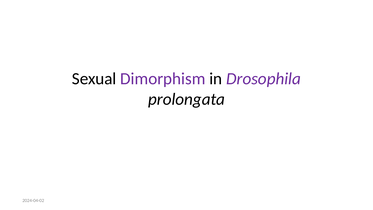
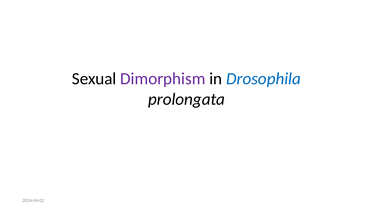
Drosophila colour: purple -> blue
